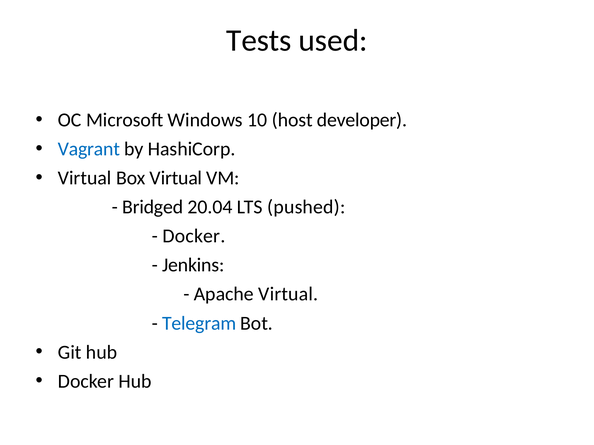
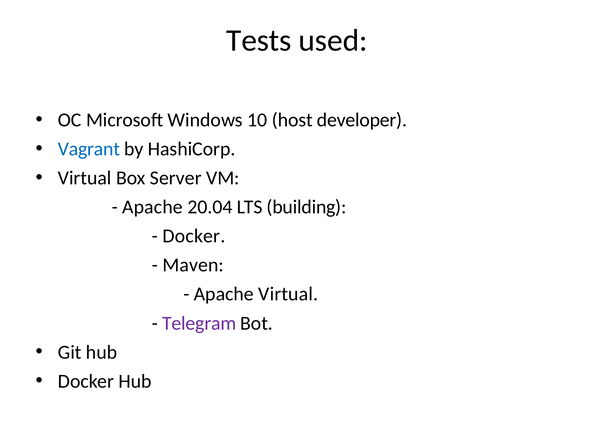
Box Virtual: Virtual -> Server
Bridged at (153, 207): Bridged -> Apache
pushed: pushed -> building
Jenkins: Jenkins -> Maven
Telegram colour: blue -> purple
